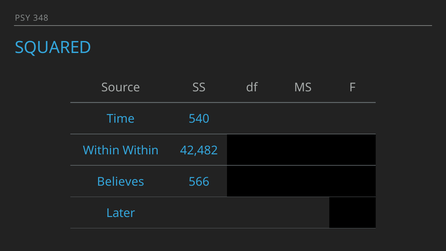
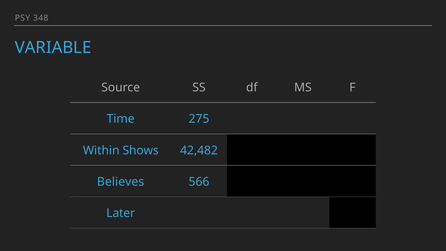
SQUARED: SQUARED -> VARIABLE
540: 540 -> 275
Within Within: Within -> Shows
